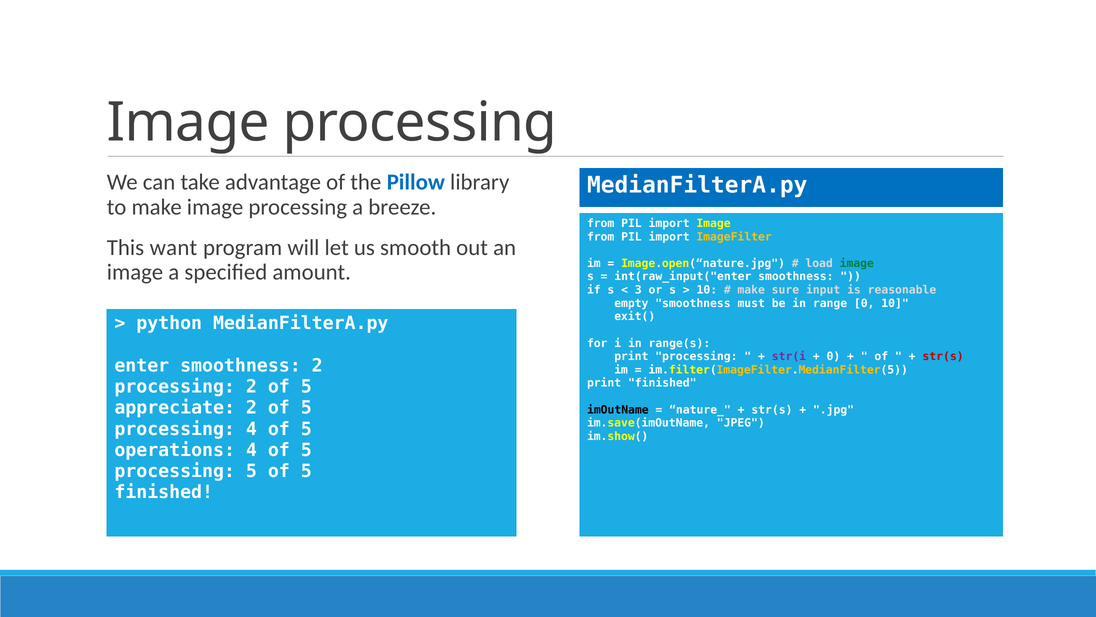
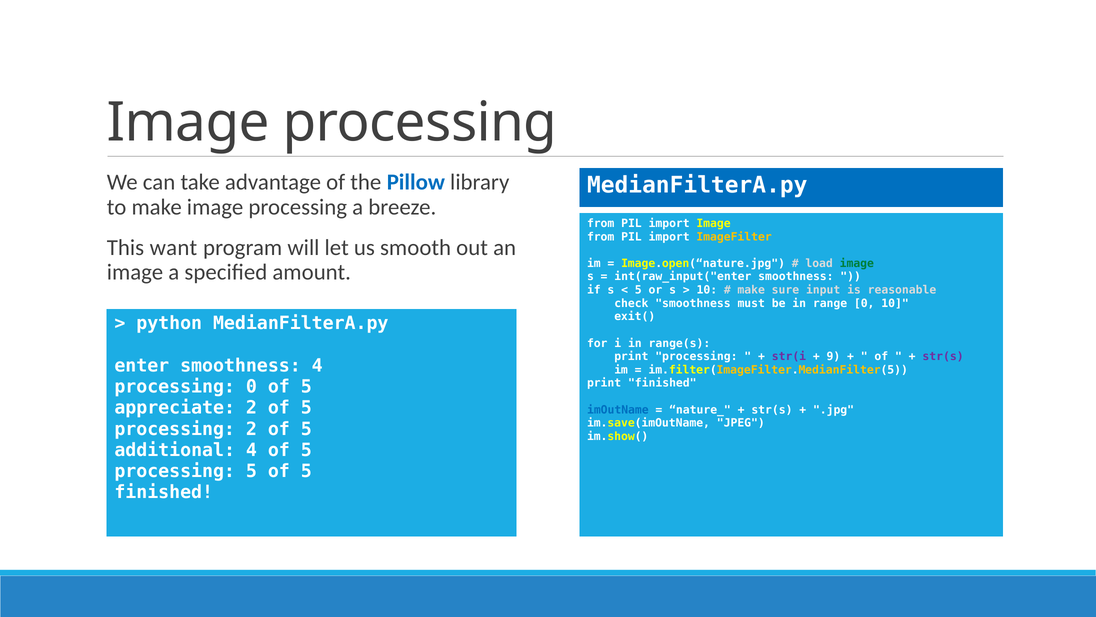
3 at (638, 290): 3 -> 5
empty: empty -> check
0 at (833, 356): 0 -> 9
str(s at (943, 356) colour: red -> purple
smoothness 2: 2 -> 4
processing 2: 2 -> 0
imOutName colour: black -> blue
processing 4: 4 -> 2
operations: operations -> additional
